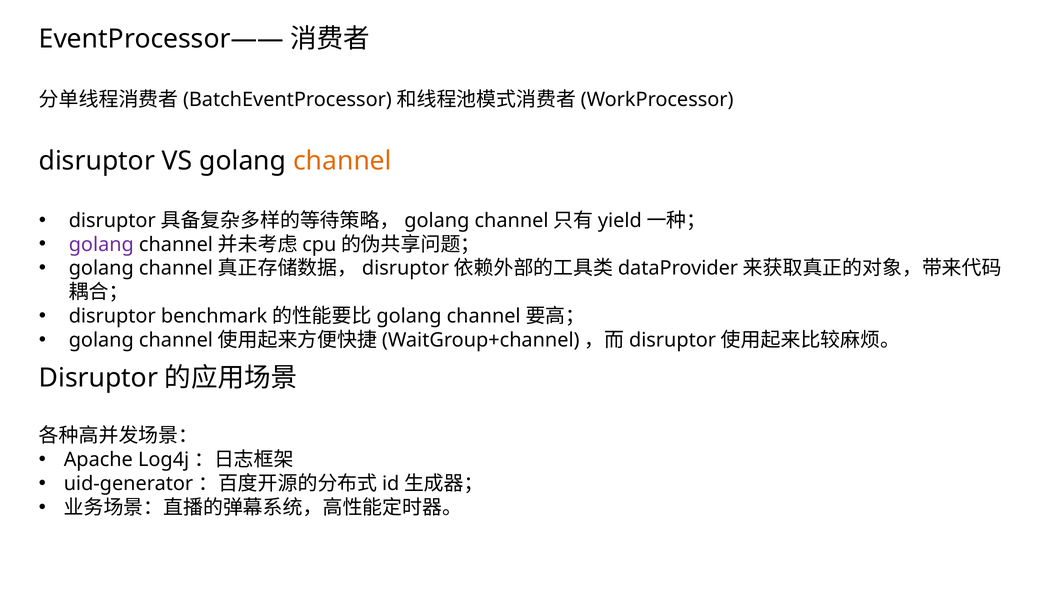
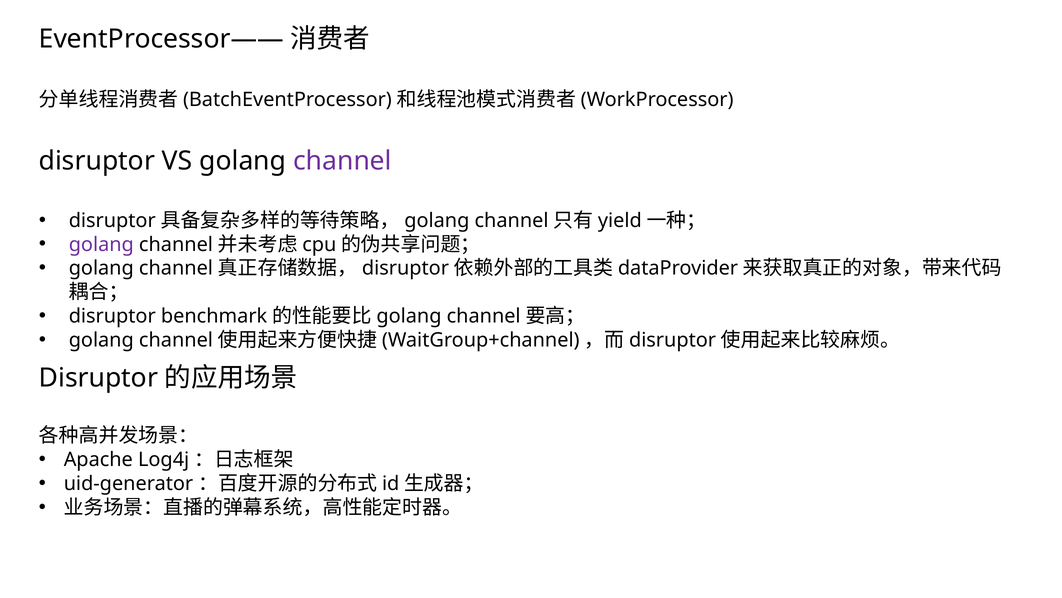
channel colour: orange -> purple
